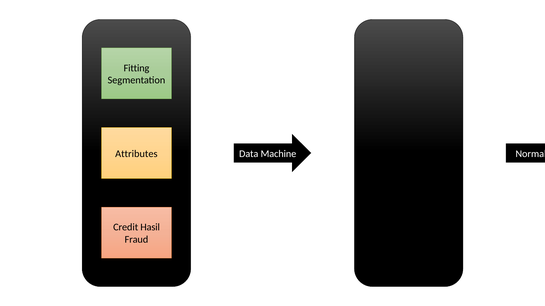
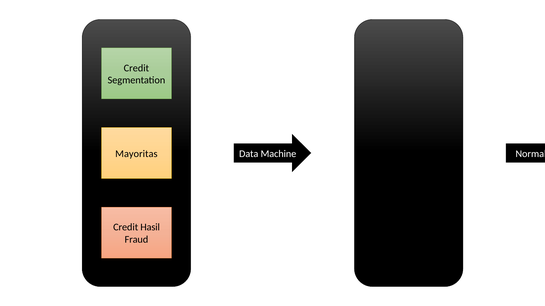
Fitting at (136, 68): Fitting -> Credit
Attributes: Attributes -> Mayoritas
